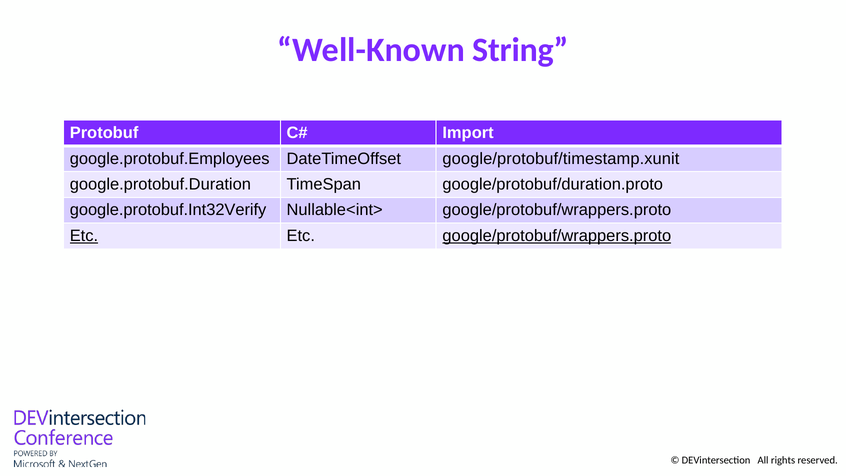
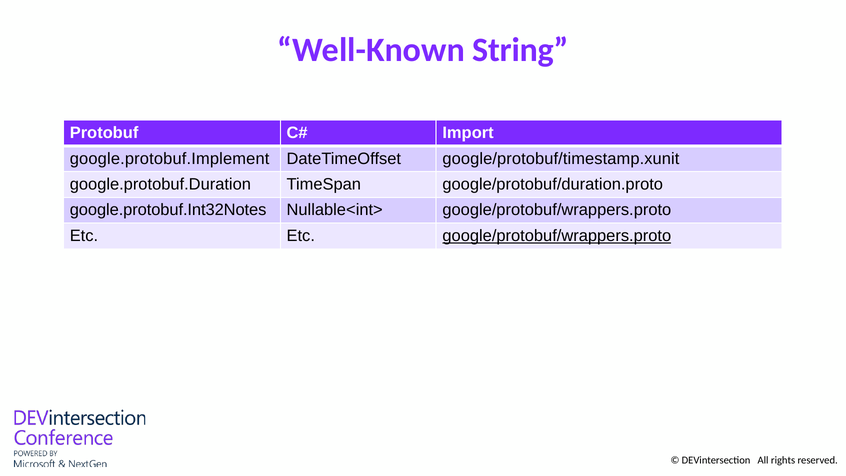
google.protobuf.Employees: google.protobuf.Employees -> google.protobuf.Implement
google.protobuf.Int32Verify: google.protobuf.Int32Verify -> google.protobuf.Int32Notes
Etc at (84, 236) underline: present -> none
